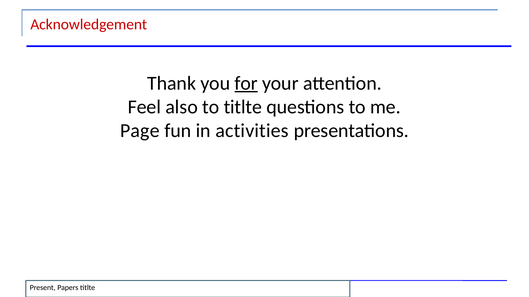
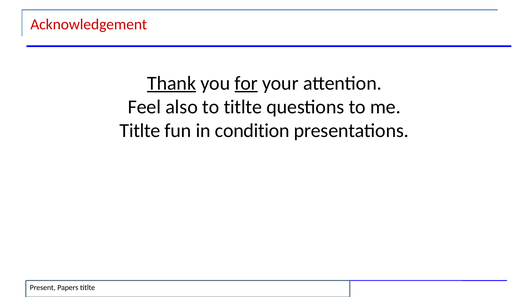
Thank underline: none -> present
Page at (140, 131): Page -> Titlte
activities: activities -> condition
